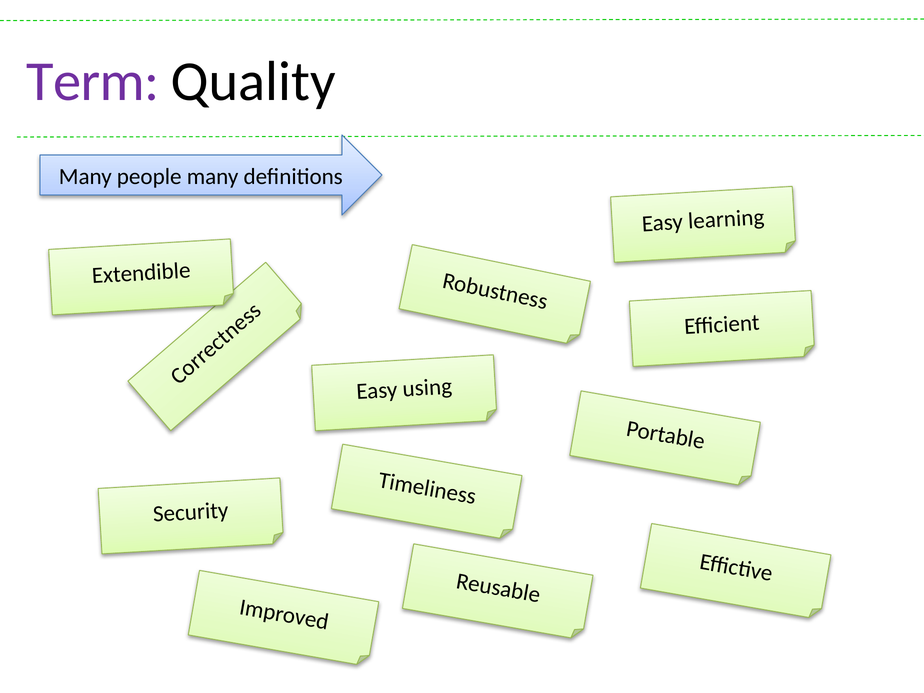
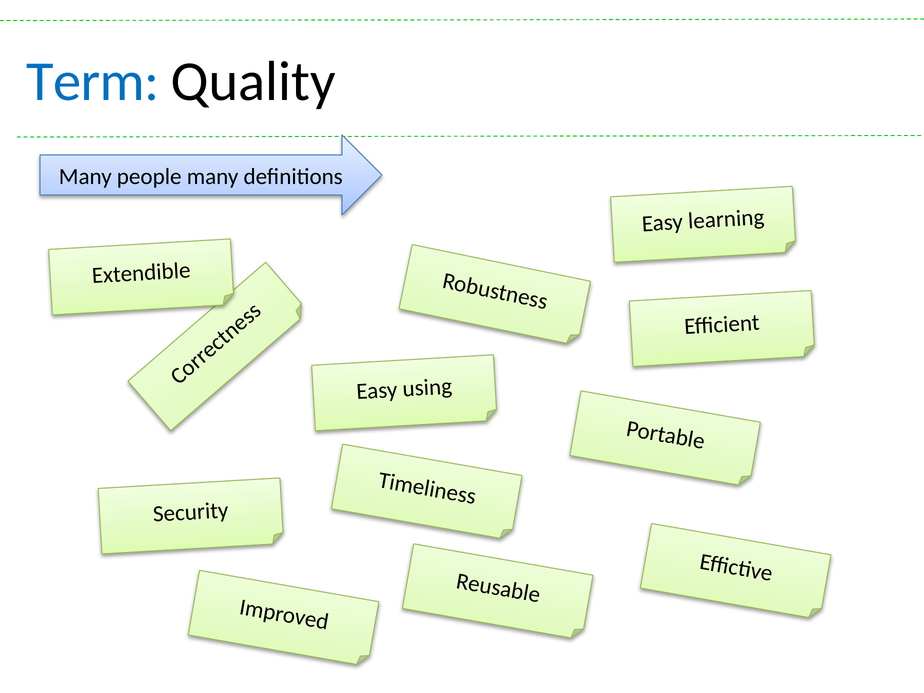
Term colour: purple -> blue
